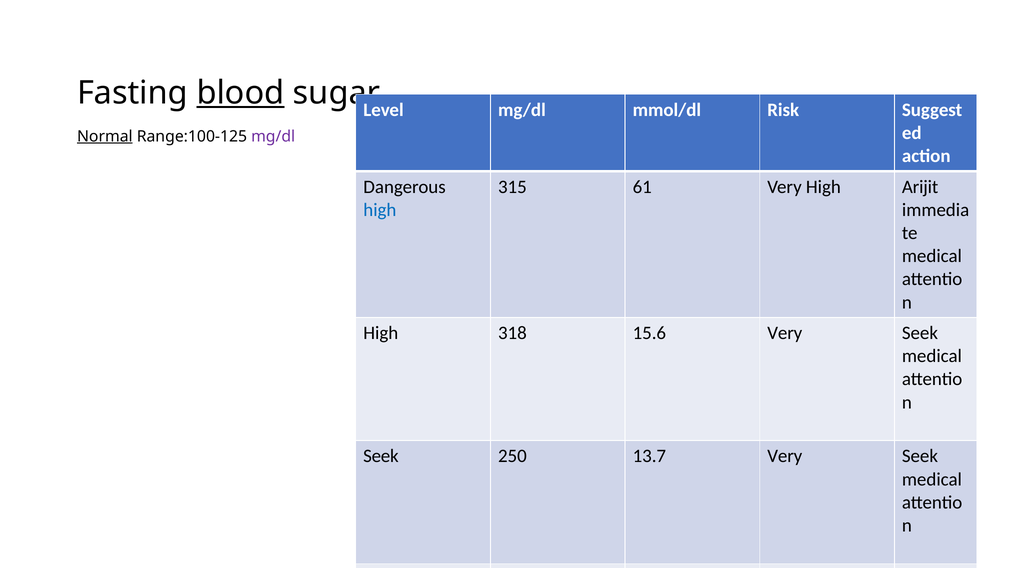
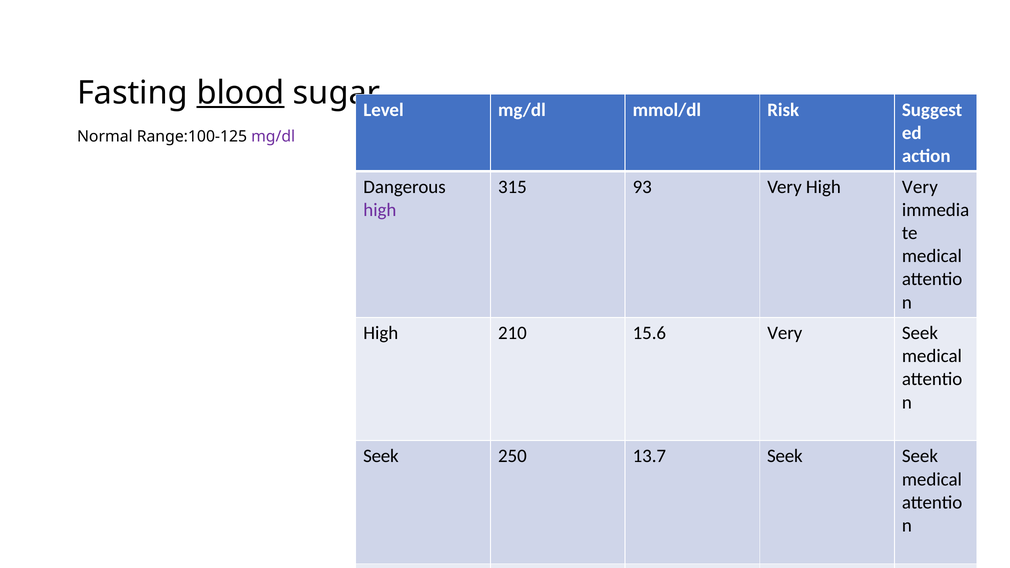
Normal at (105, 136) underline: present -> none
61: 61 -> 93
High Arijit: Arijit -> Very
high at (380, 210) colour: blue -> purple
318: 318 -> 210
13.7 Very: Very -> Seek
